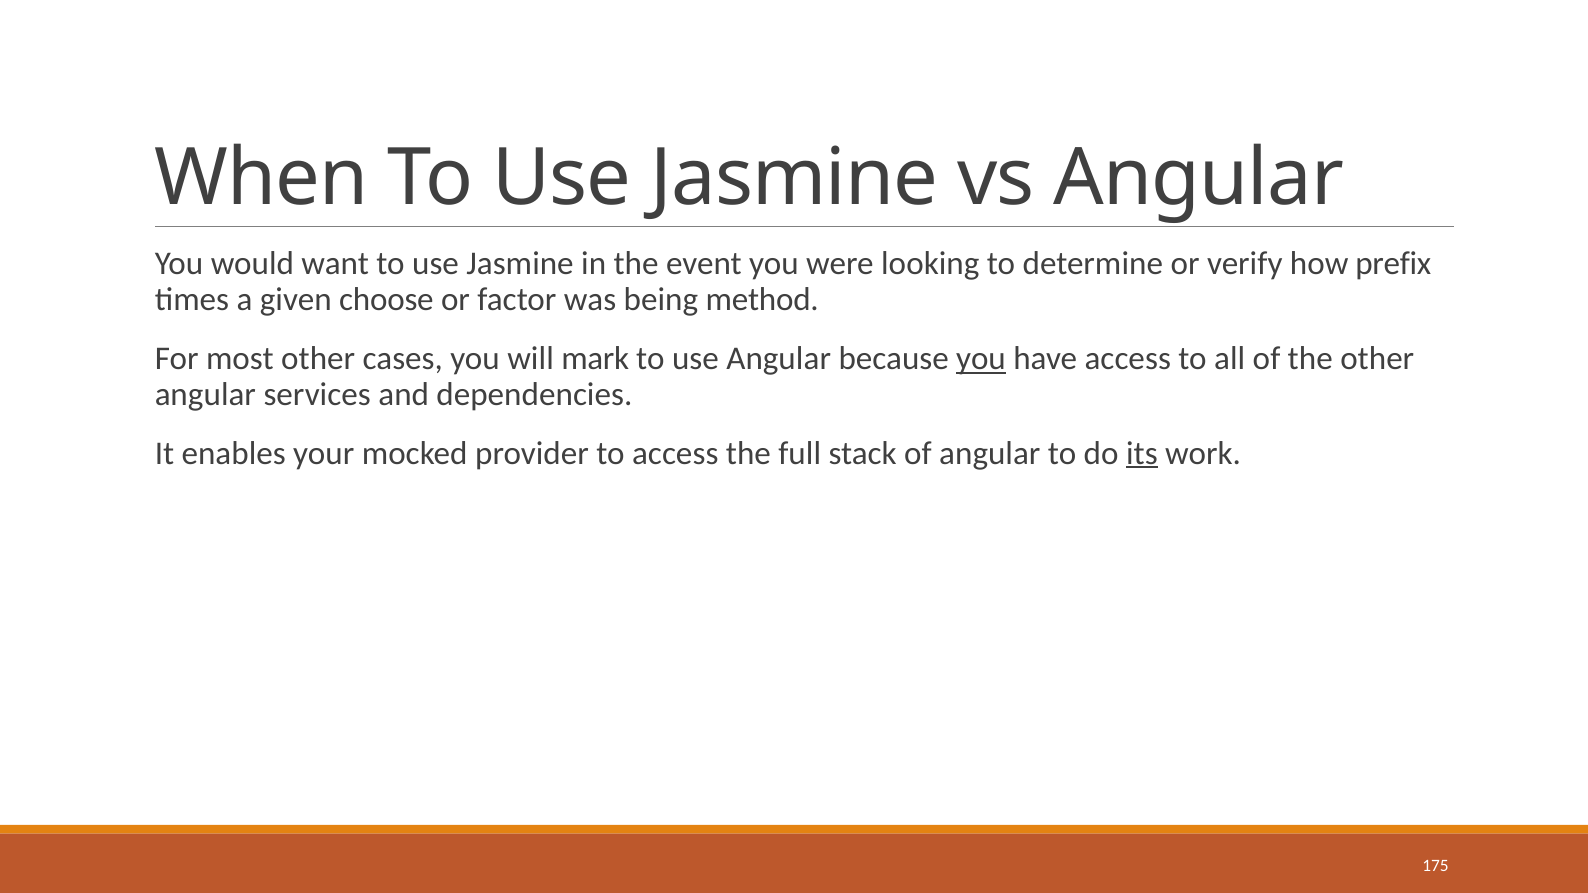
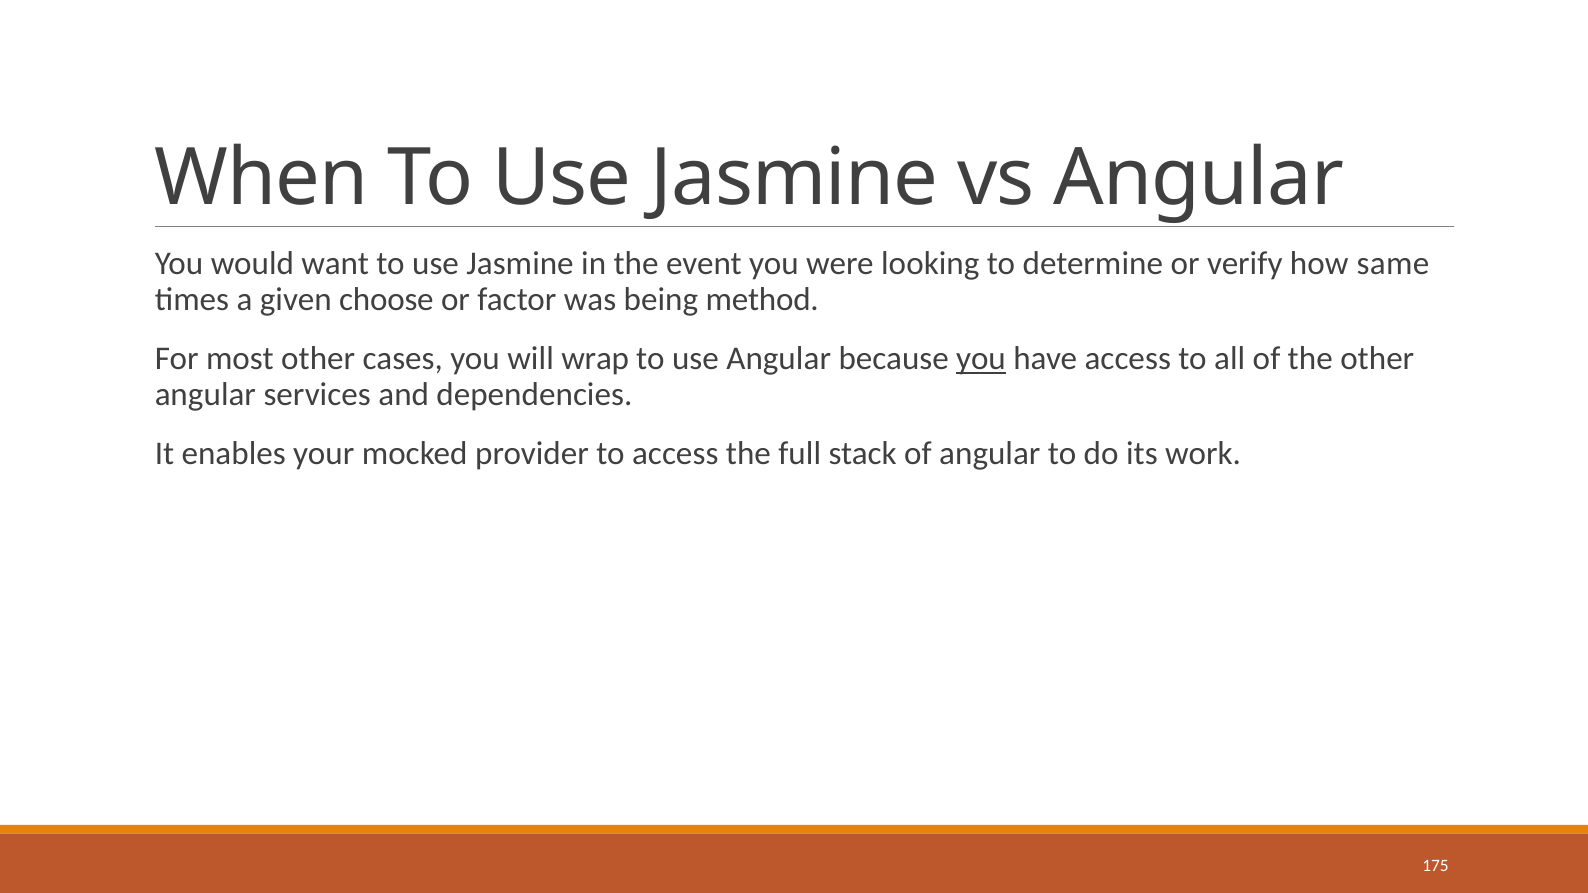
prefix: prefix -> same
mark: mark -> wrap
its underline: present -> none
